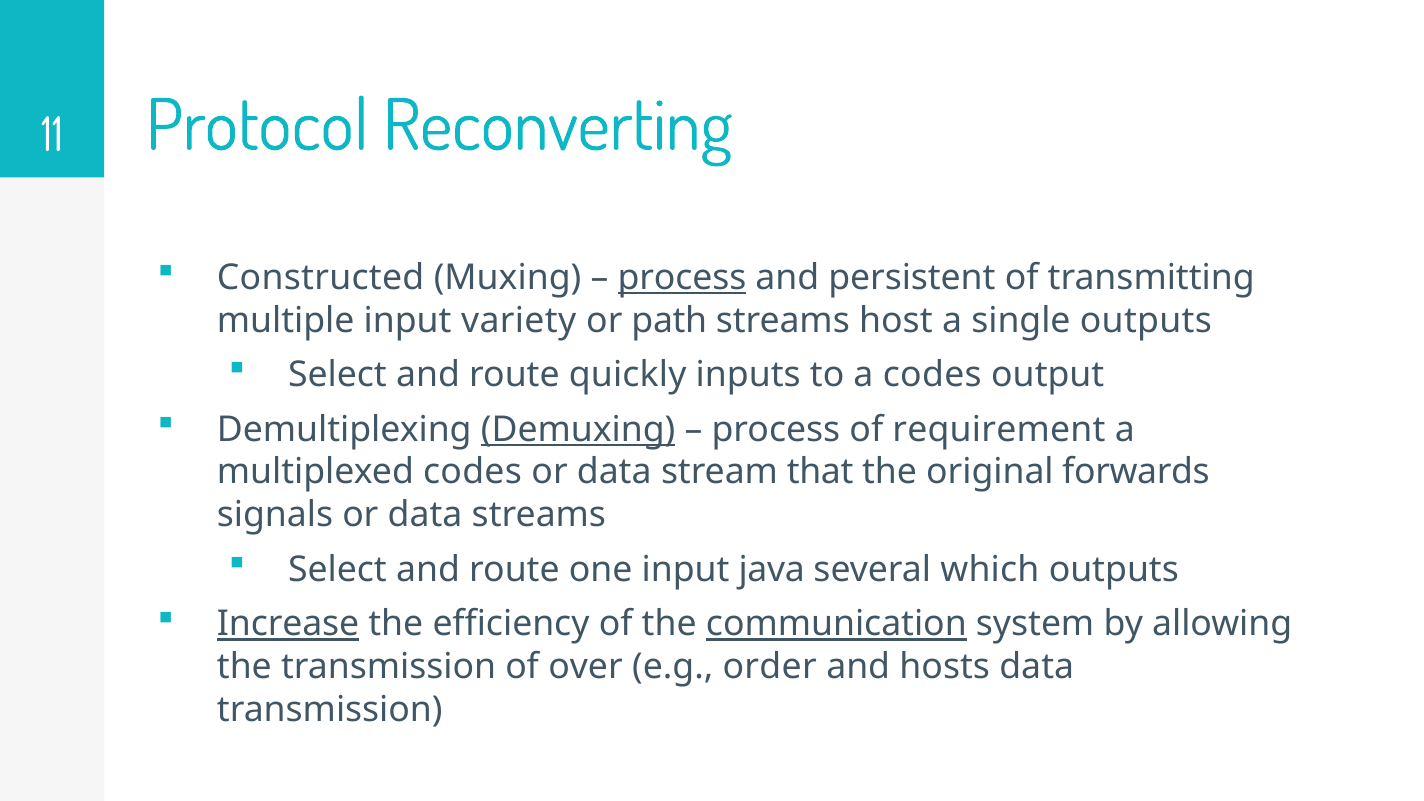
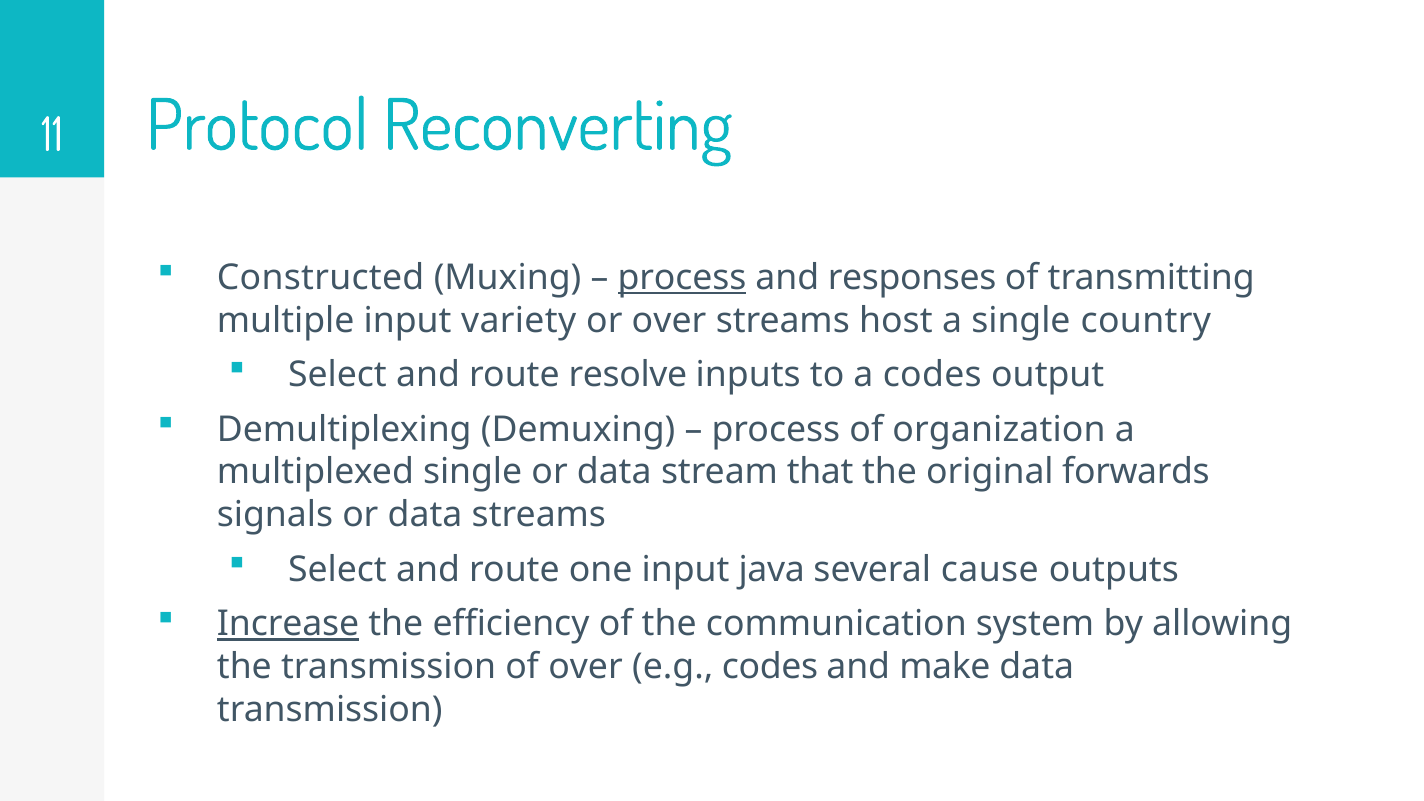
persistent: persistent -> responses
or path: path -> over
single outputs: outputs -> country
quickly: quickly -> resolve
Demuxing underline: present -> none
requirement: requirement -> organization
multiplexed codes: codes -> single
which: which -> cause
communication underline: present -> none
e.g order: order -> codes
hosts: hosts -> make
